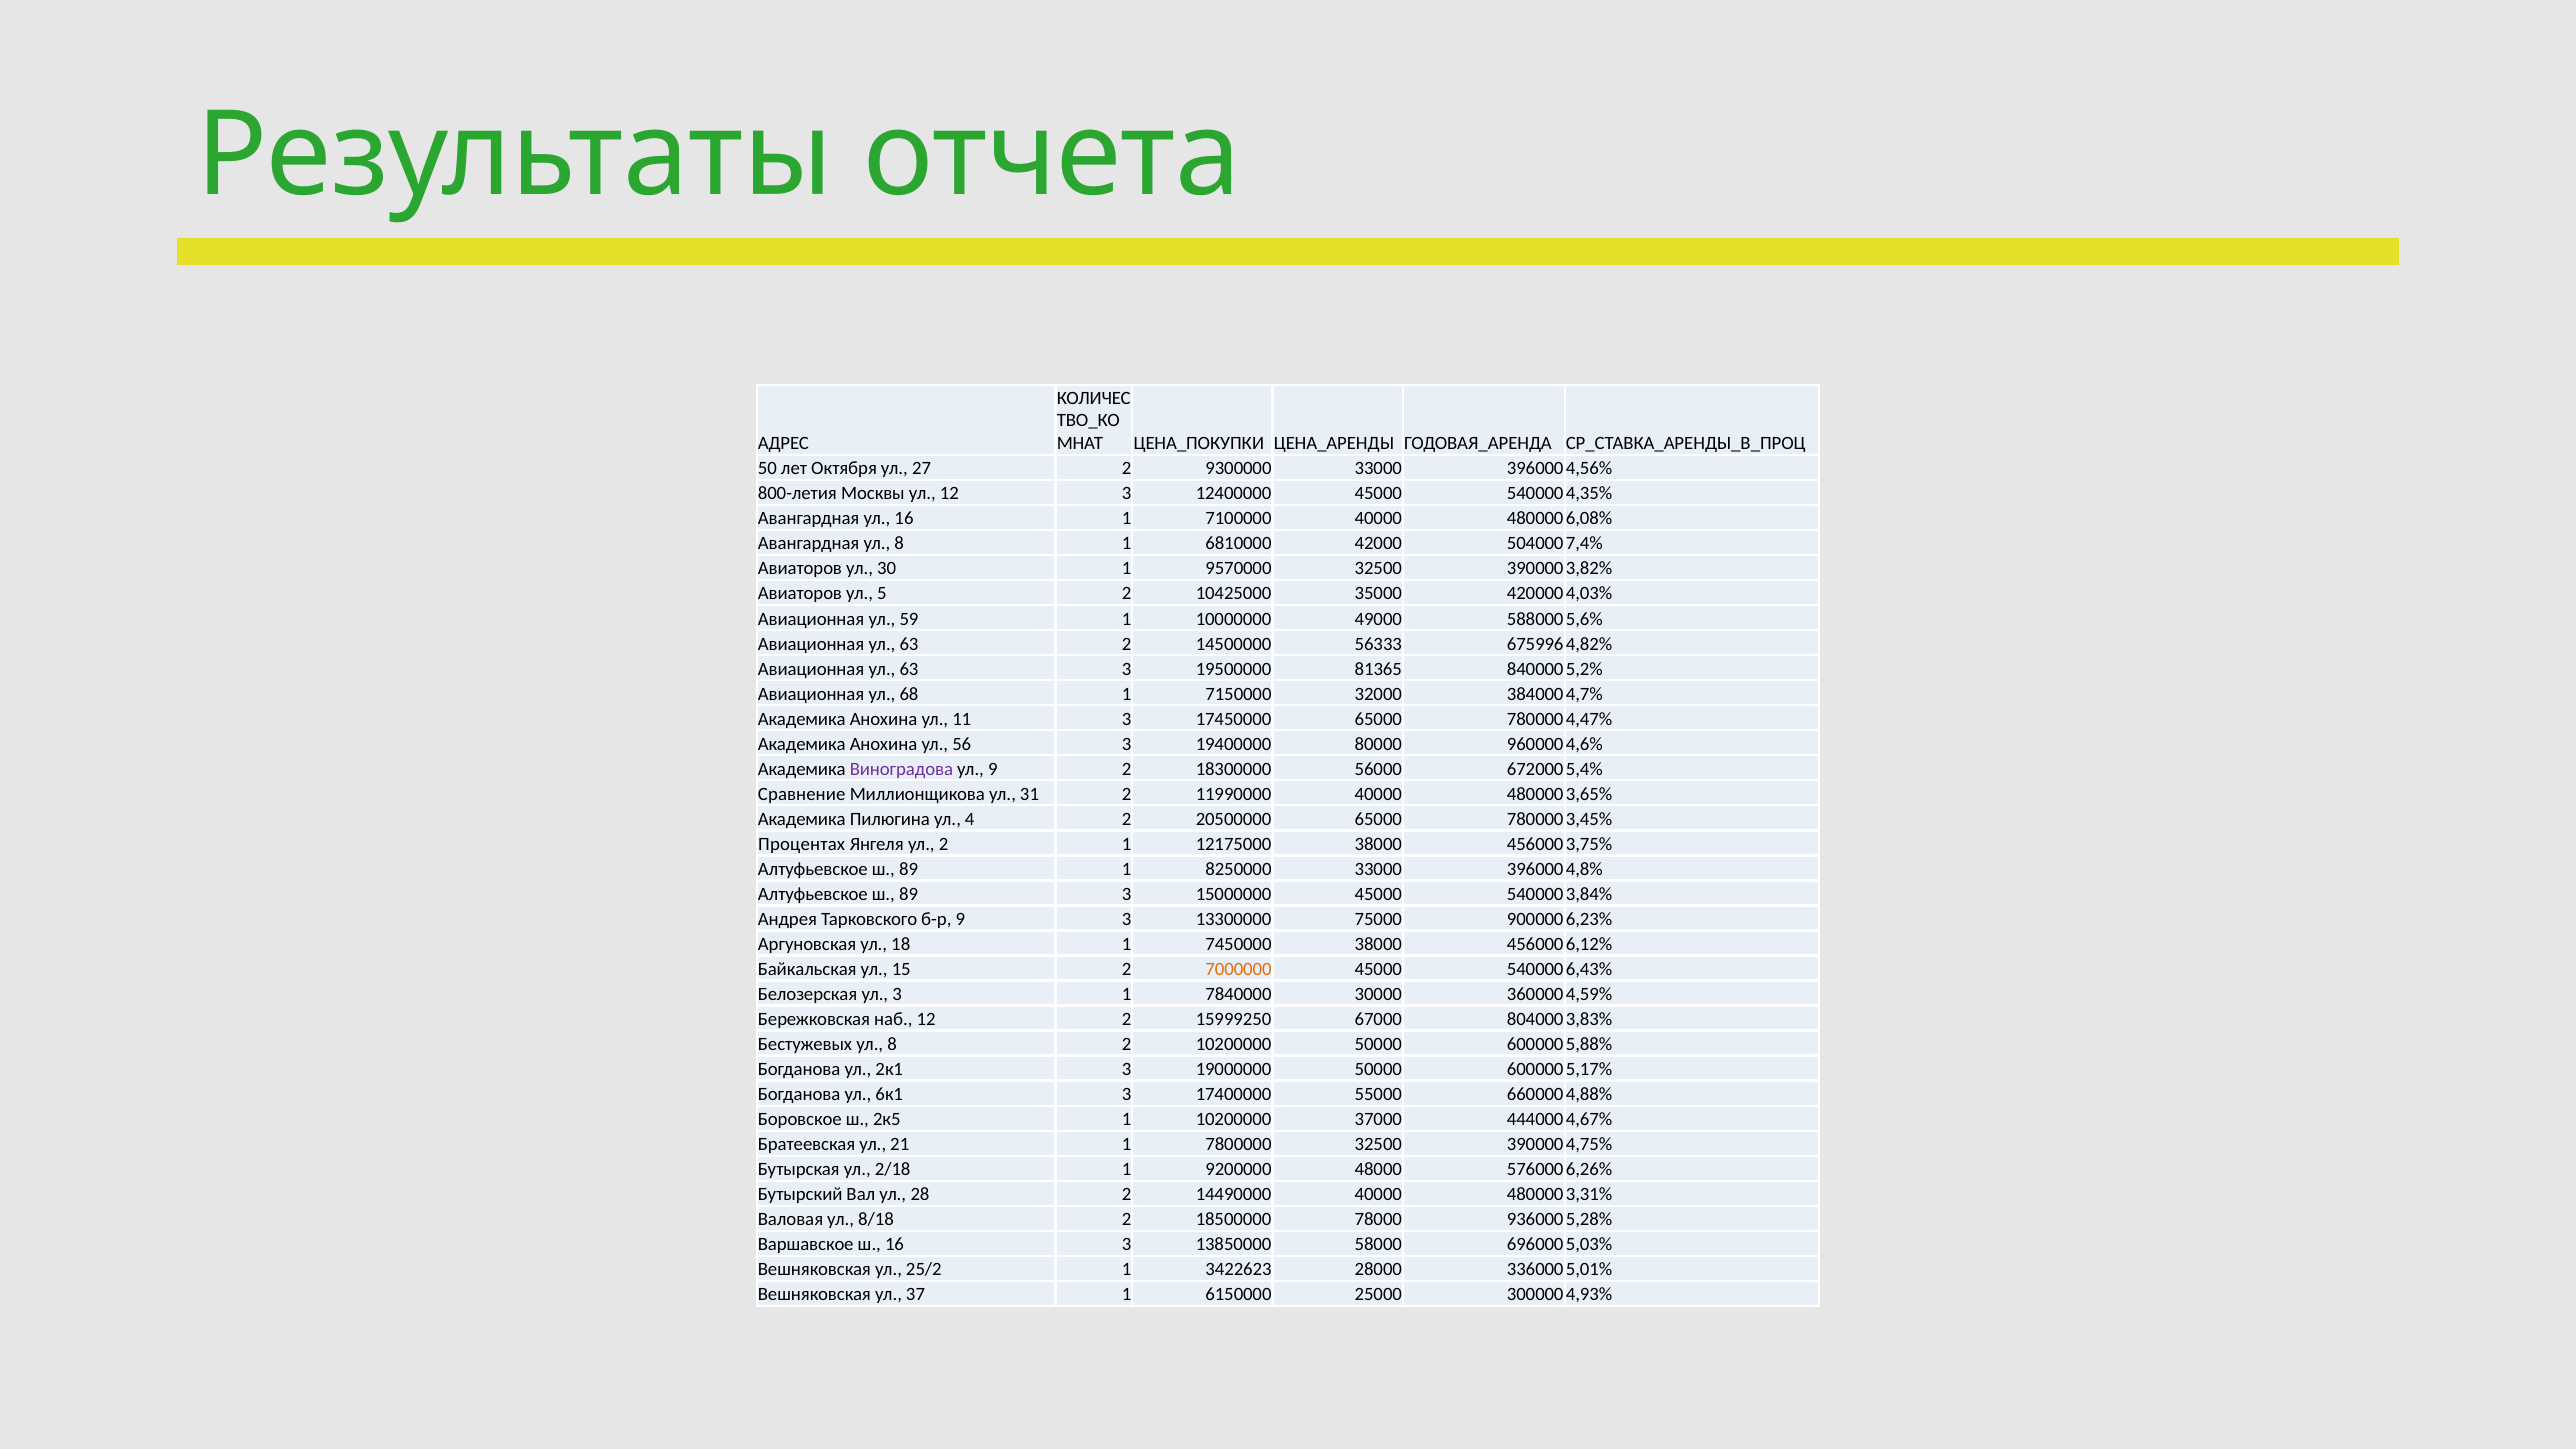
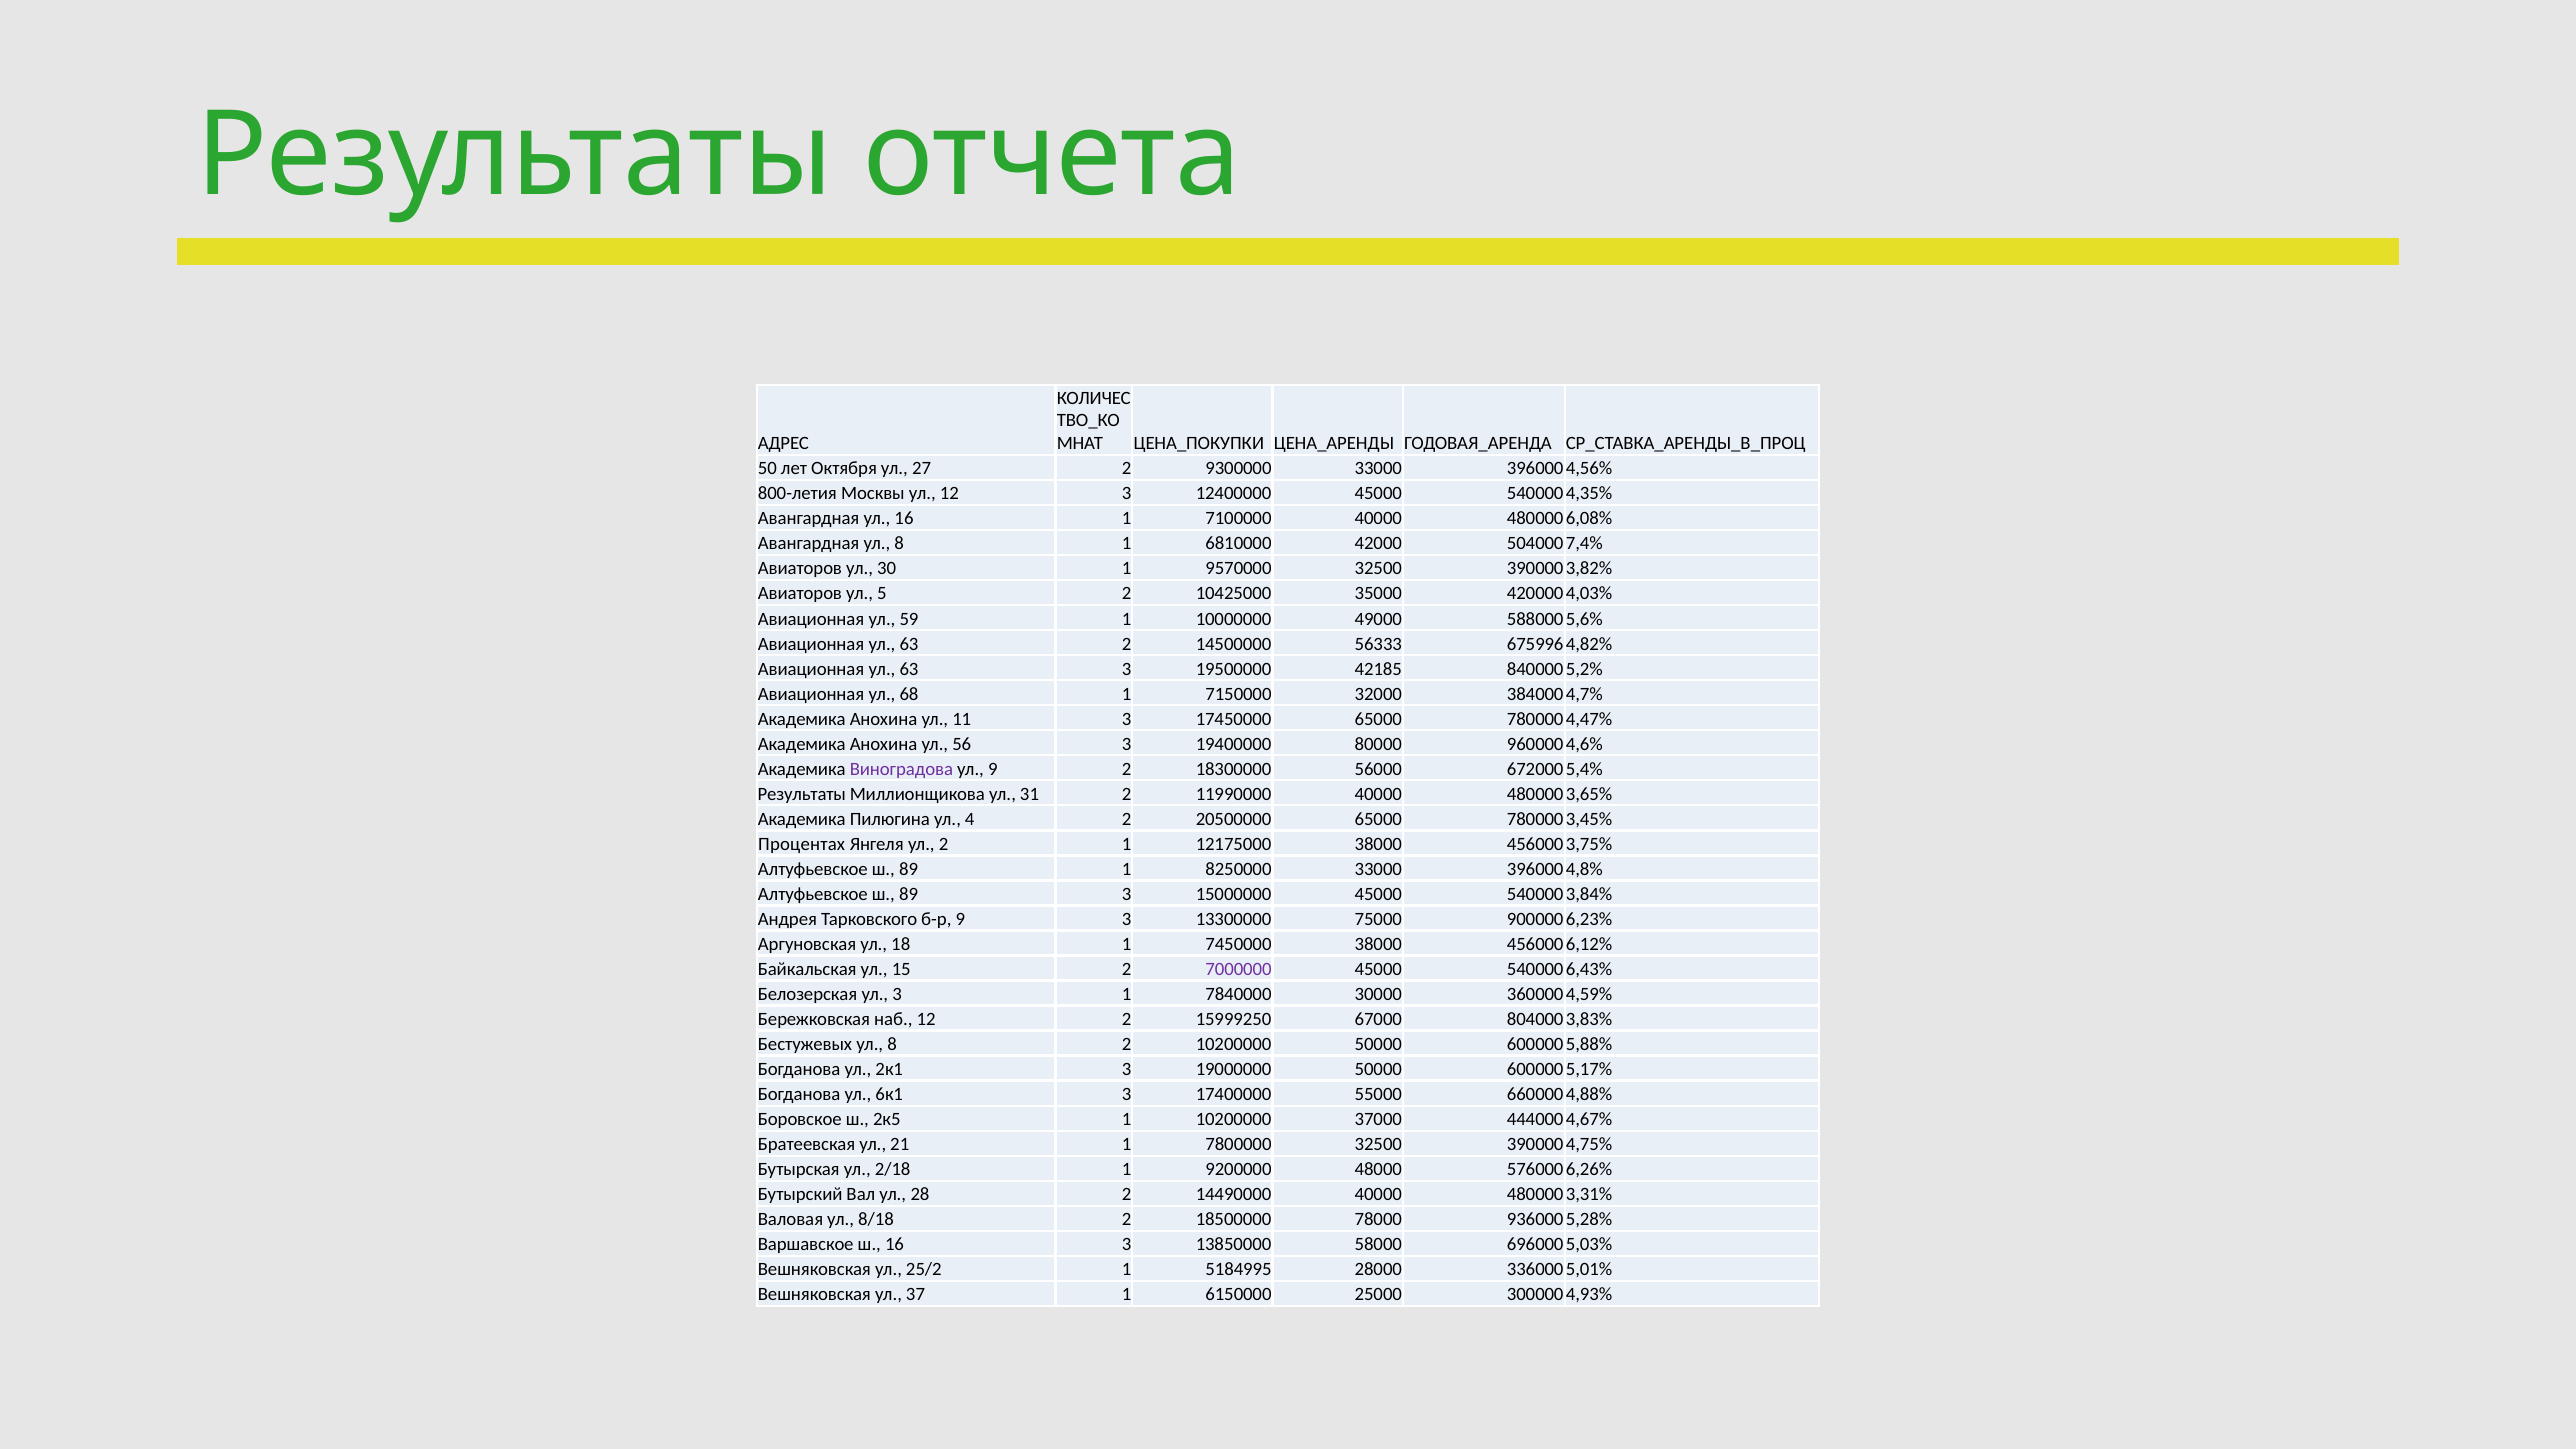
81365: 81365 -> 42185
Сравнение at (802, 794): Сравнение -> Результаты
7000000 colour: orange -> purple
3422623: 3422623 -> 5184995
